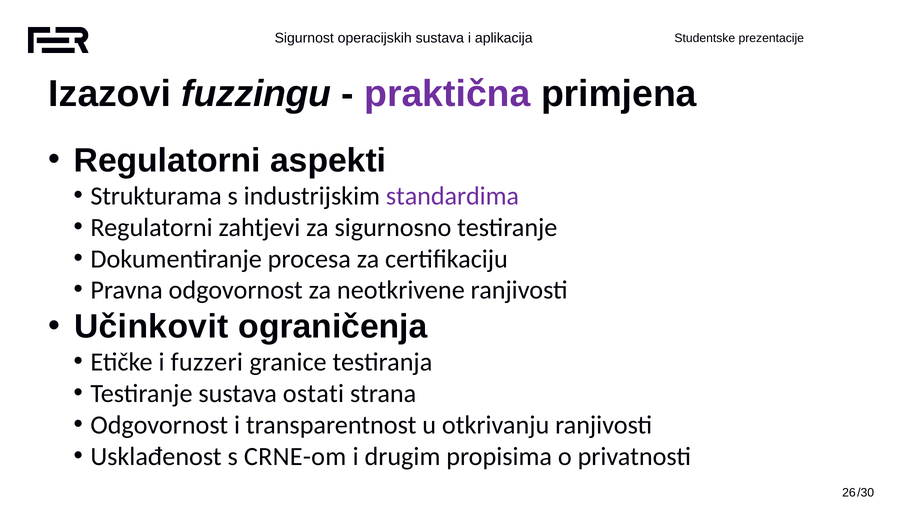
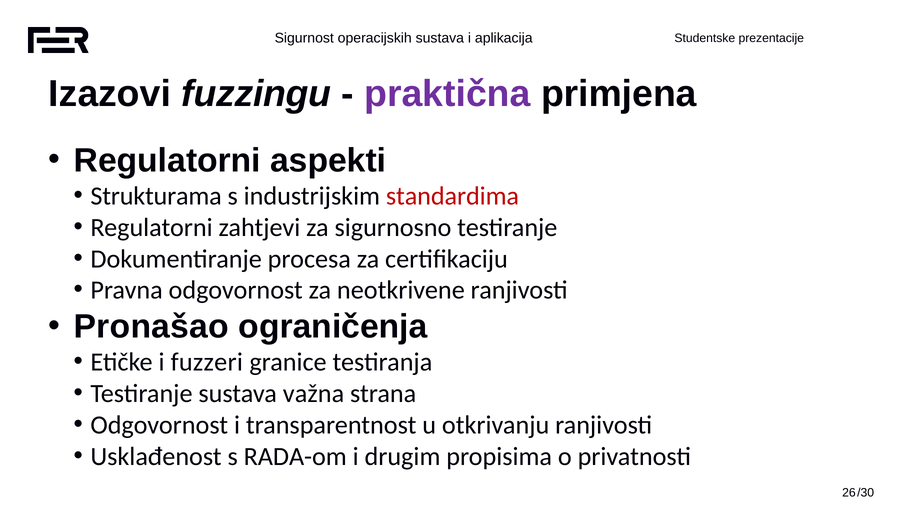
standardima colour: purple -> red
Učinkovit: Učinkovit -> Pronašao
ostati: ostati -> važna
CRNE-om: CRNE-om -> RADA-om
